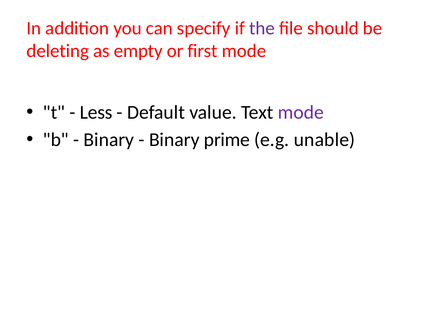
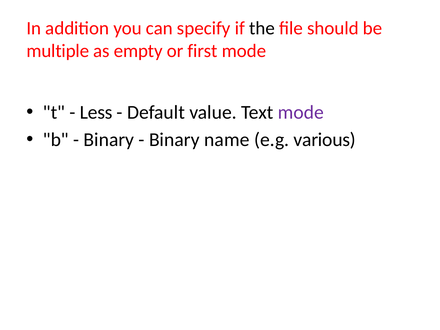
the colour: purple -> black
deleting: deleting -> multiple
prime: prime -> name
unable: unable -> various
